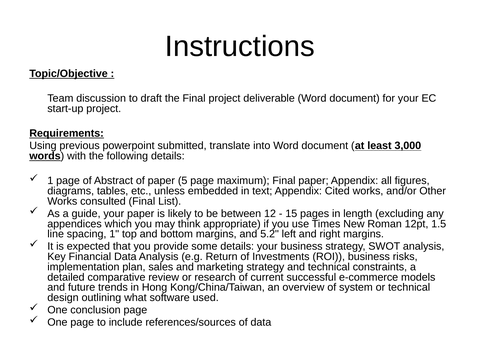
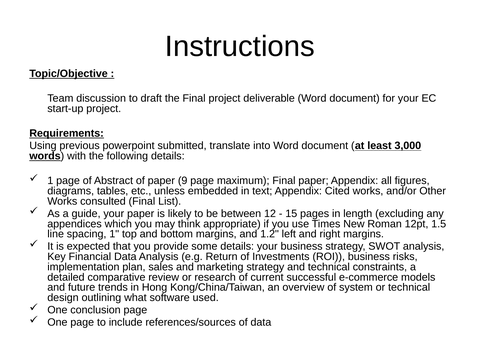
5: 5 -> 9
5.2: 5.2 -> 1.2
